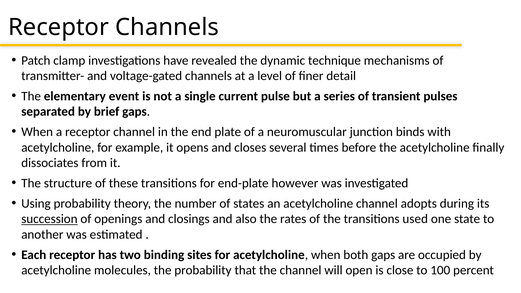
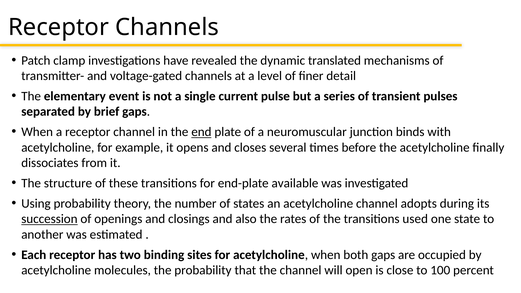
technique: technique -> translated
end underline: none -> present
however: however -> available
